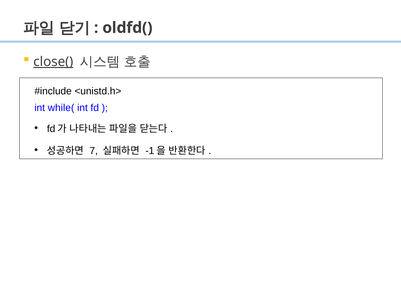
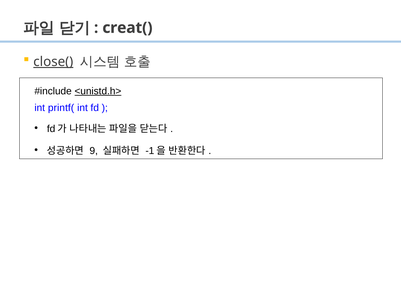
oldfd(: oldfd( -> creat(
<unistd.h> underline: none -> present
while(: while( -> printf(
7: 7 -> 9
